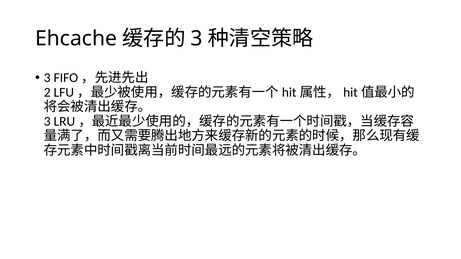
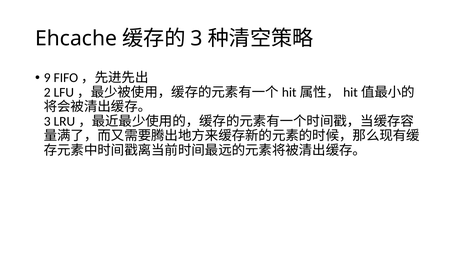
3 at (47, 78): 3 -> 9
